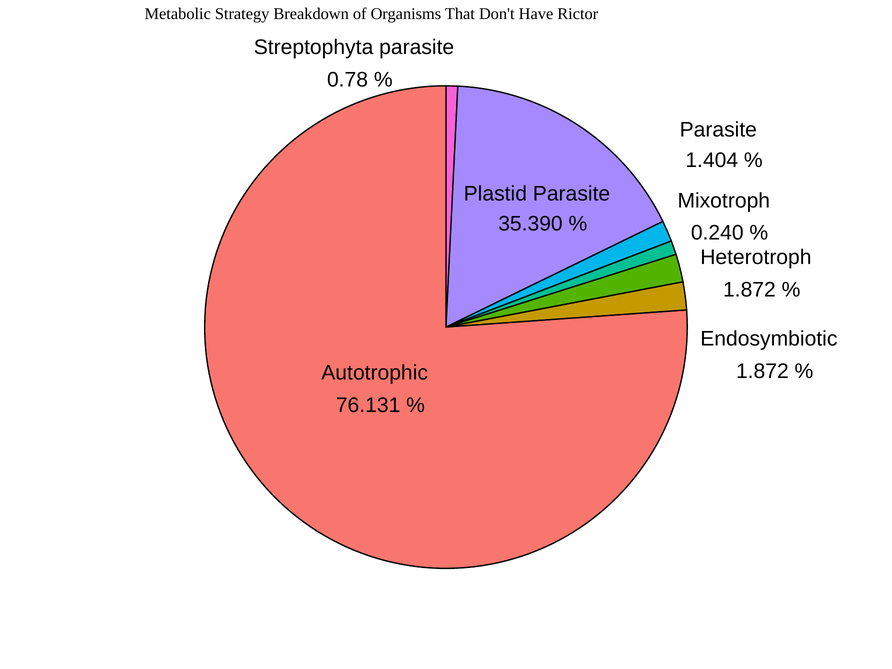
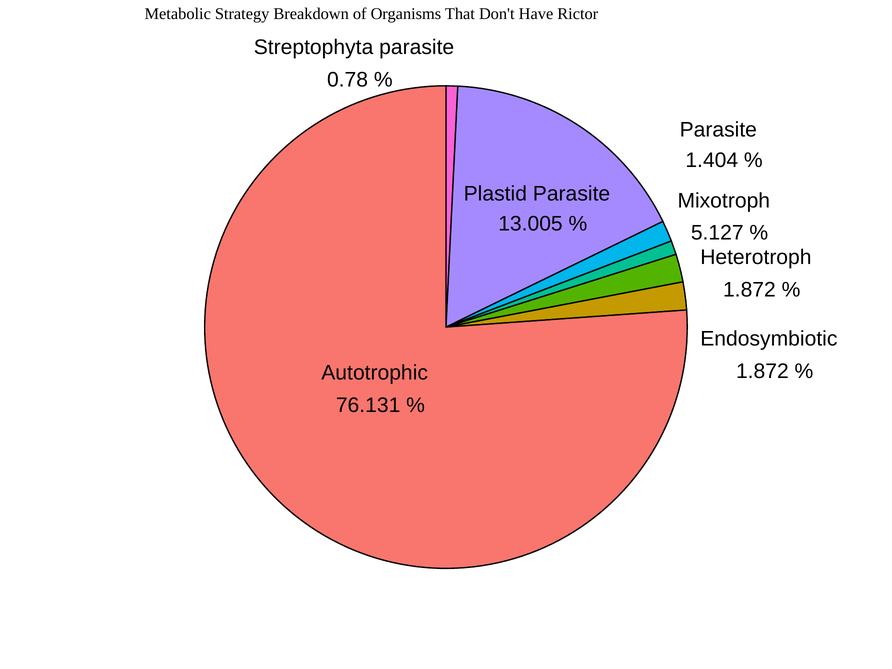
35.390: 35.390 -> 13.005
0.240: 0.240 -> 5.127
